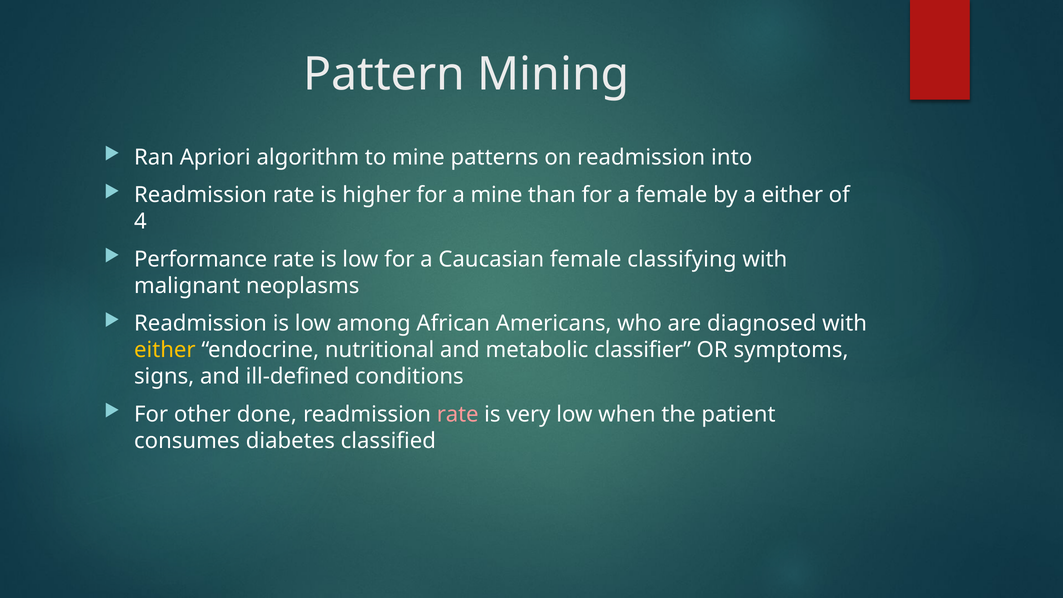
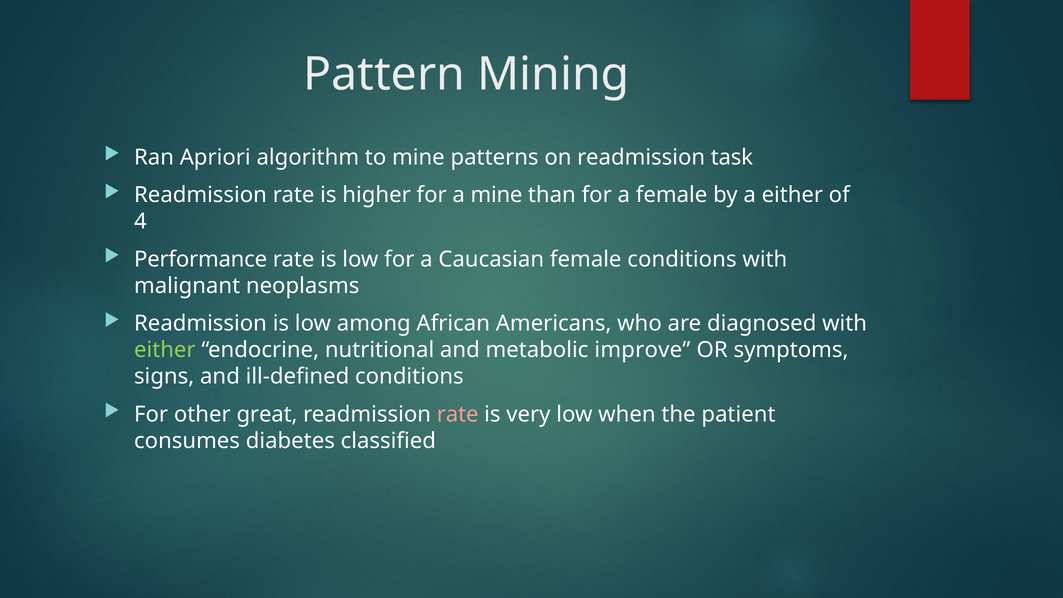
into: into -> task
female classifying: classifying -> conditions
either at (165, 350) colour: yellow -> light green
classifier: classifier -> improve
done: done -> great
